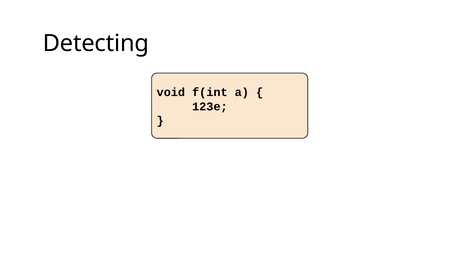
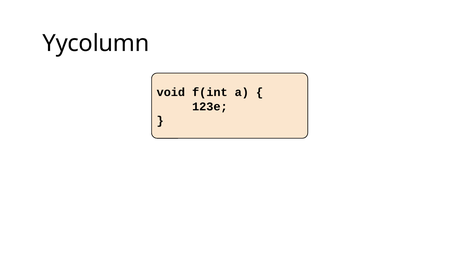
Detecting: Detecting -> Yycolumn
